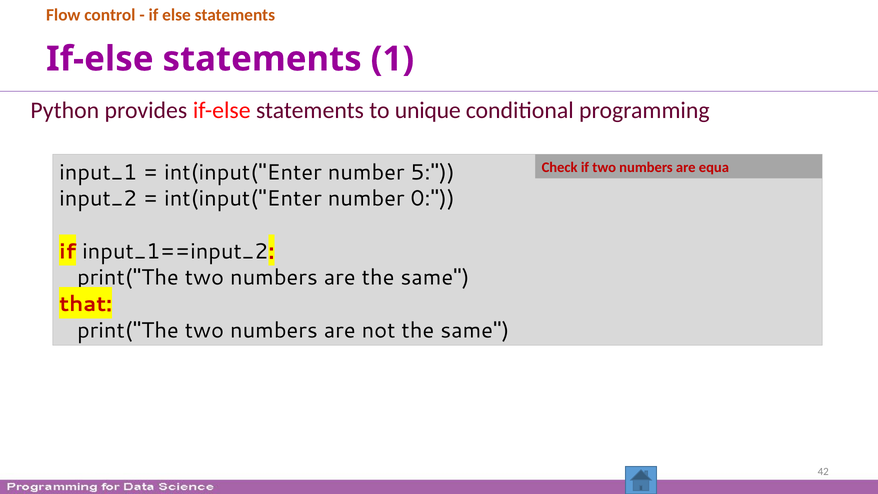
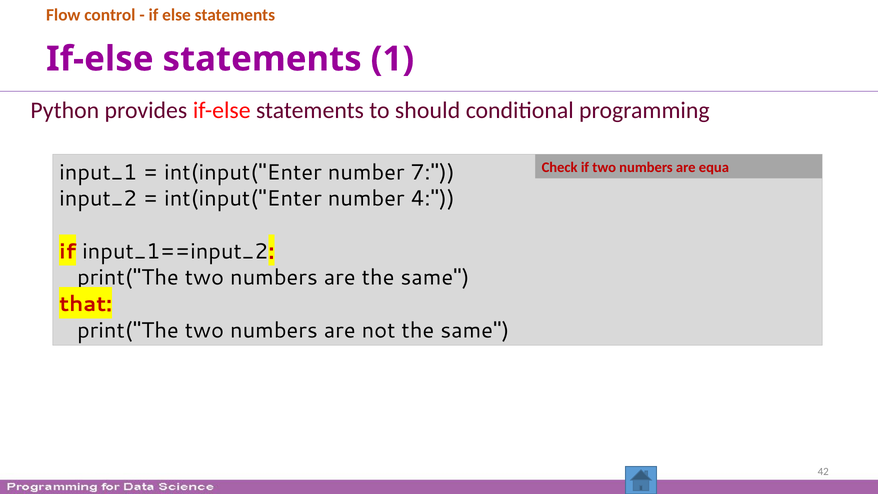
unique: unique -> should
5: 5 -> 7
0: 0 -> 4
